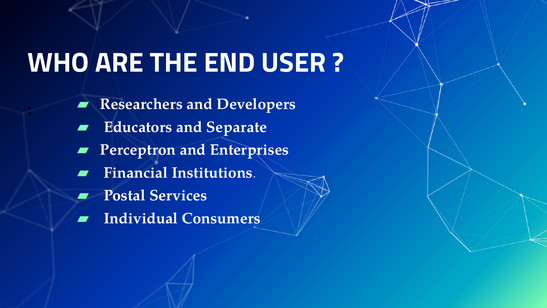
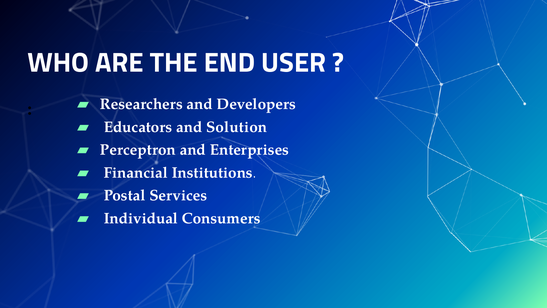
Separate: Separate -> Solution
